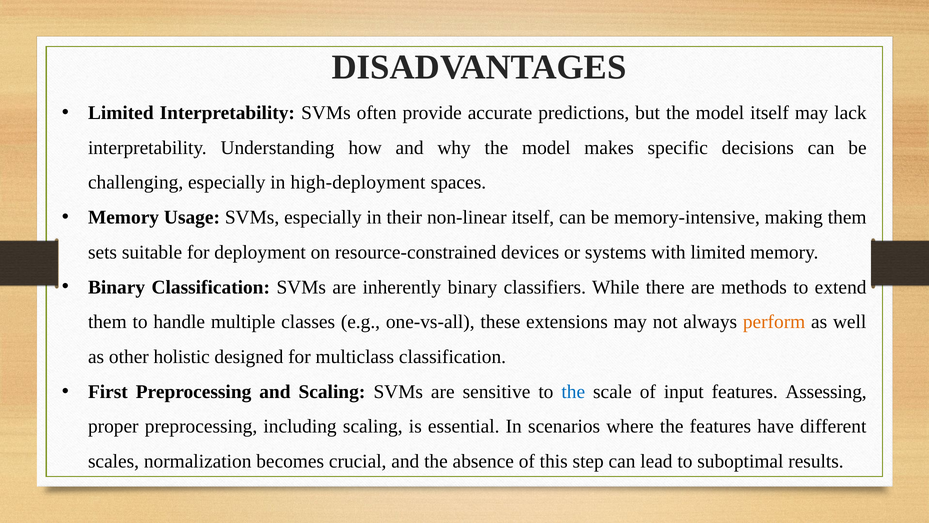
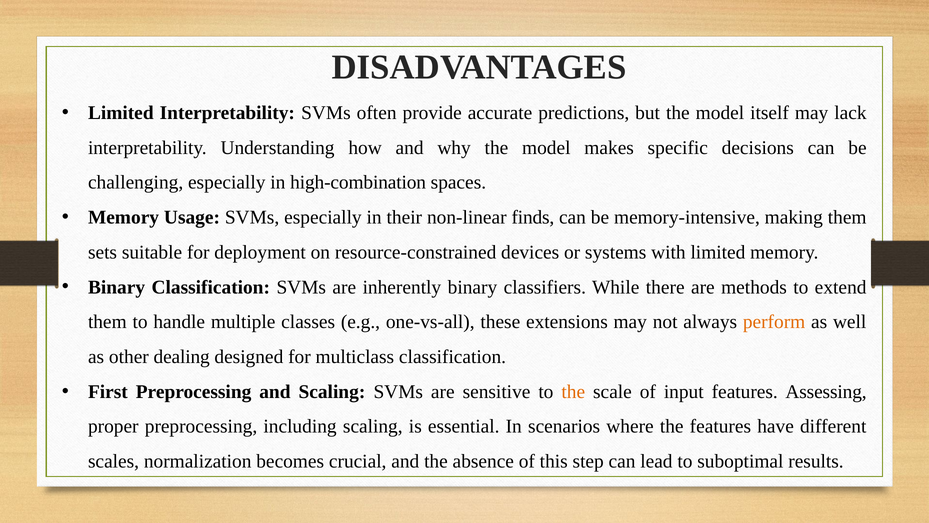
high-deployment: high-deployment -> high-combination
non-linear itself: itself -> finds
holistic: holistic -> dealing
the at (573, 391) colour: blue -> orange
